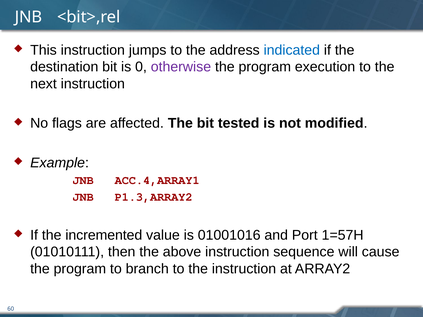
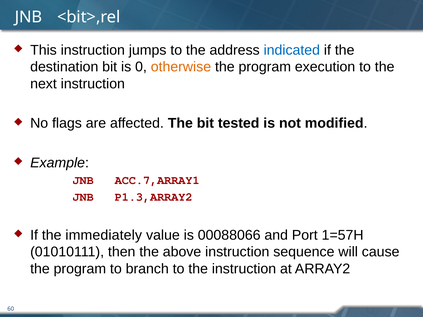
otherwise colour: purple -> orange
ACC.4,ARRAY1: ACC.4,ARRAY1 -> ACC.7,ARRAY1
incremented: incremented -> immediately
01001016: 01001016 -> 00088066
